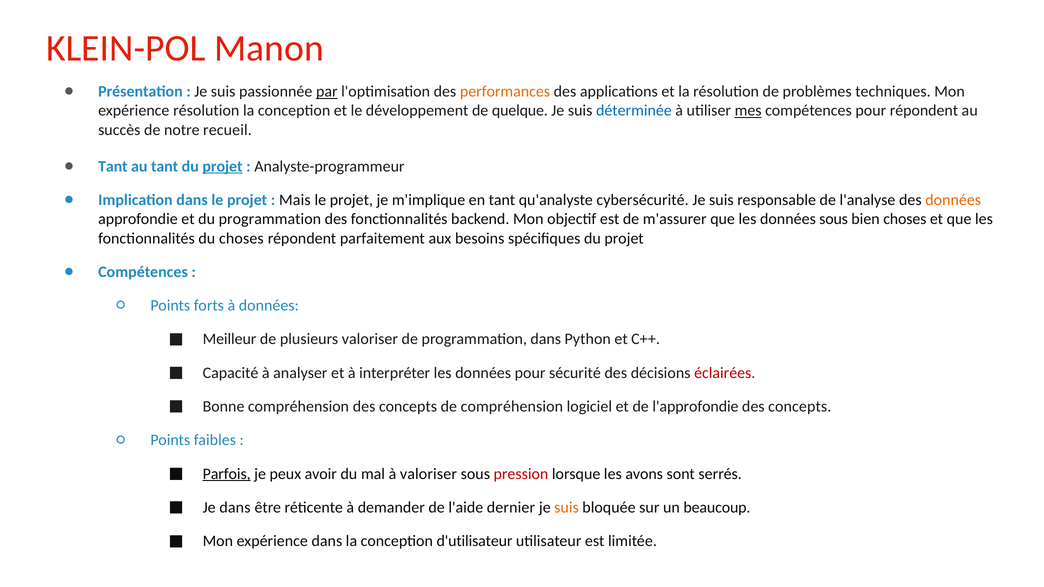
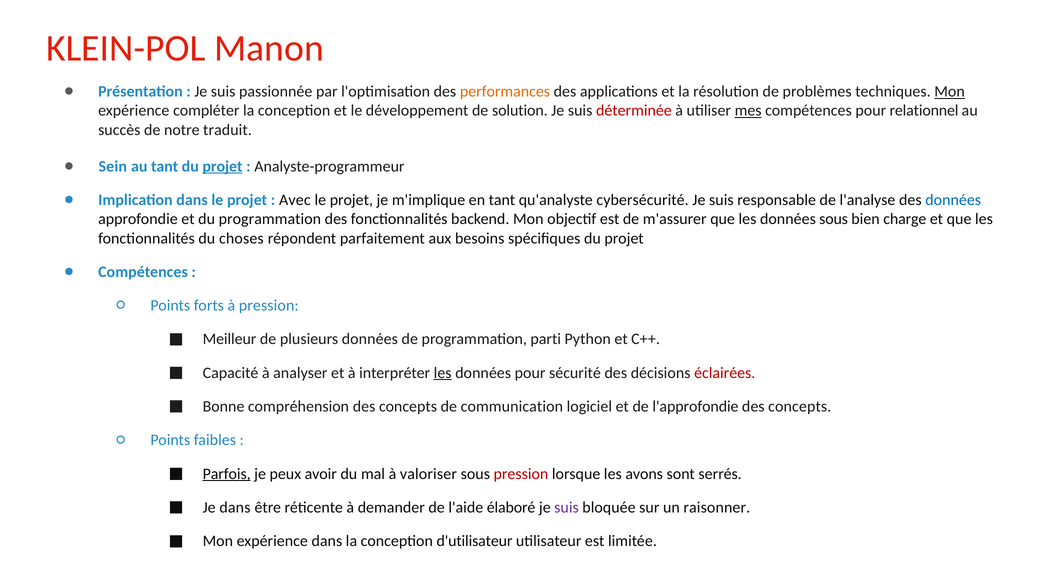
par underline: present -> none
Mon at (950, 92) underline: none -> present
expérience résolution: résolution -> compléter
quelque: quelque -> solution
déterminée colour: blue -> red
pour répondent: répondent -> relationnel
recueil: recueil -> traduit
Tant at (113, 166): Tant -> Sein
Mais: Mais -> Avec
données at (953, 200) colour: orange -> blue
bien choses: choses -> charge
à données: données -> pression
plusieurs valoriser: valoriser -> données
programmation dans: dans -> parti
les at (443, 373) underline: none -> present
de compréhension: compréhension -> communication
dernier: dernier -> élaboré
suis at (567, 508) colour: orange -> purple
beaucoup: beaucoup -> raisonner
